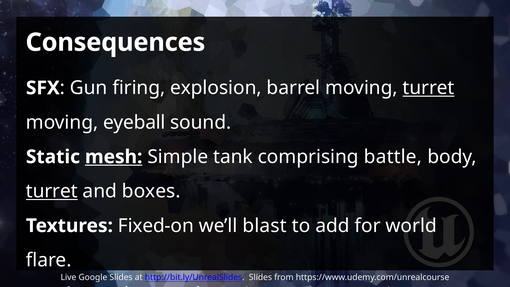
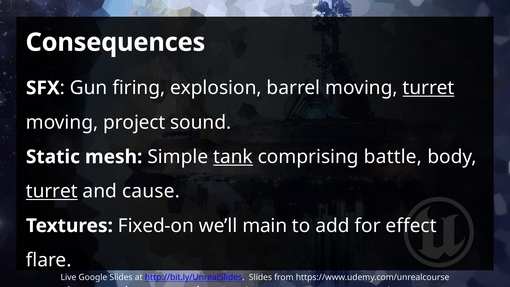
eyeball: eyeball -> project
mesh underline: present -> none
tank underline: none -> present
boxes: boxes -> cause
blast: blast -> main
world: world -> effect
